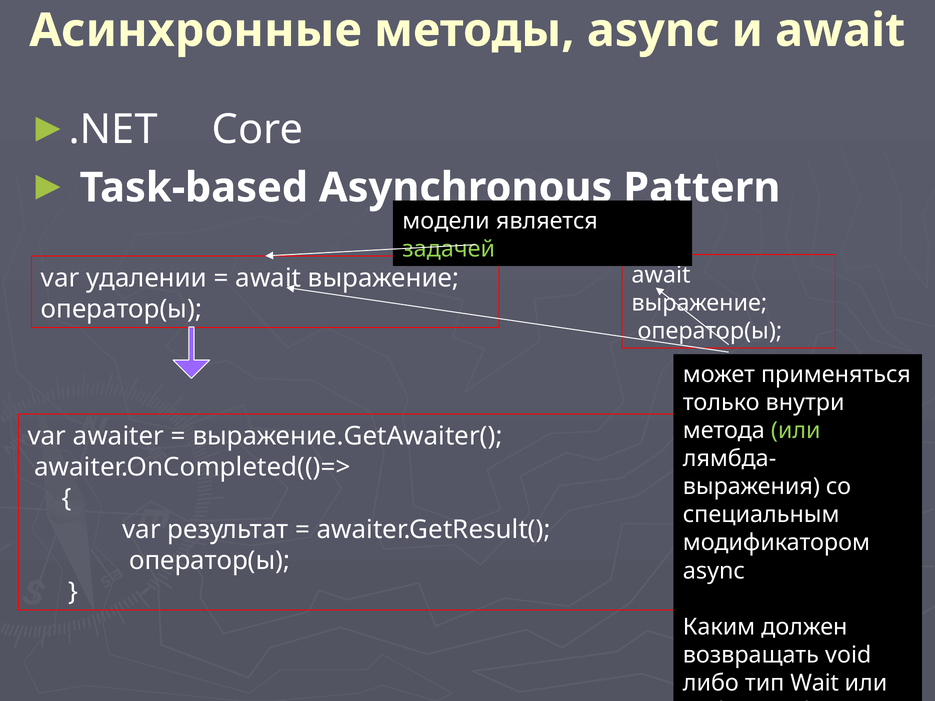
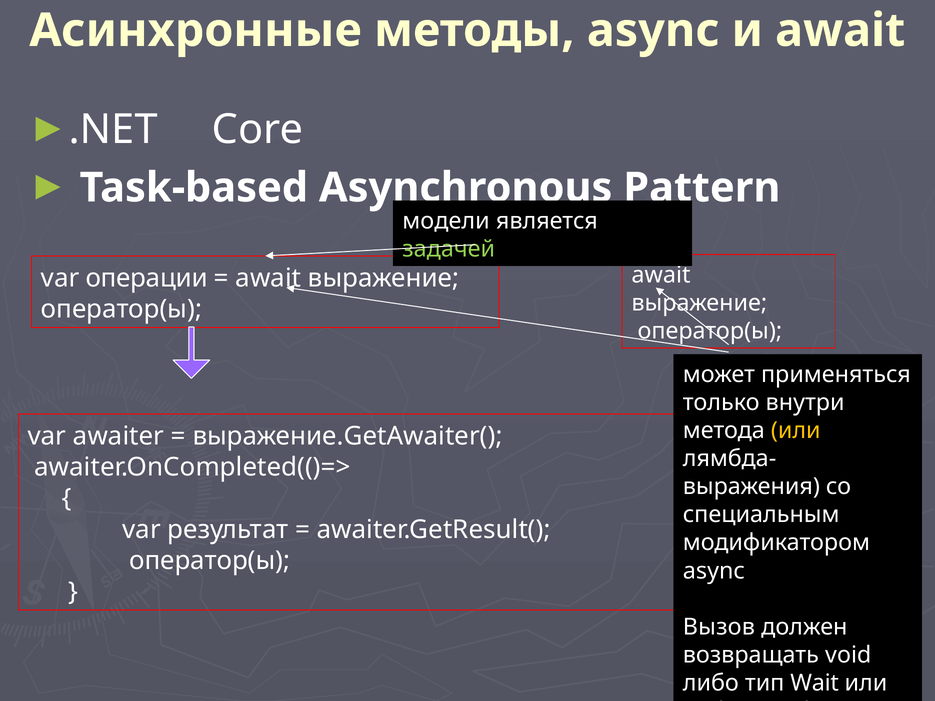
удалении: удалении -> операции
или at (796, 431) colour: light green -> yellow
Каким: Каким -> Вызов
